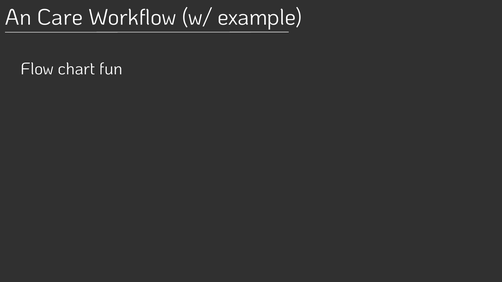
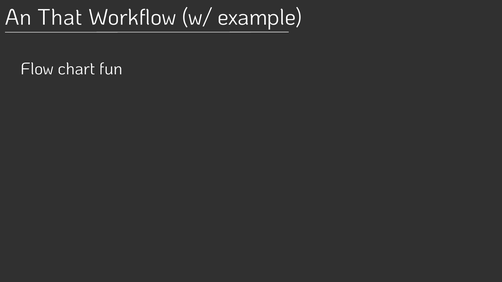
Care: Care -> That
